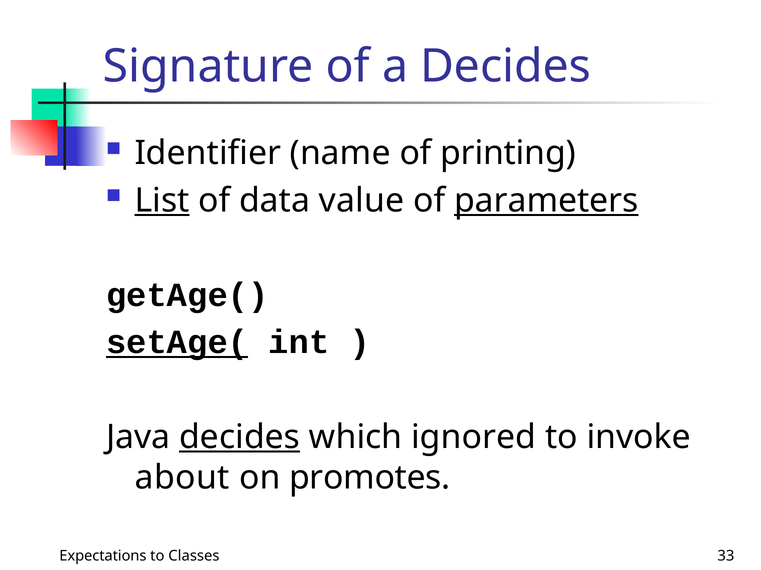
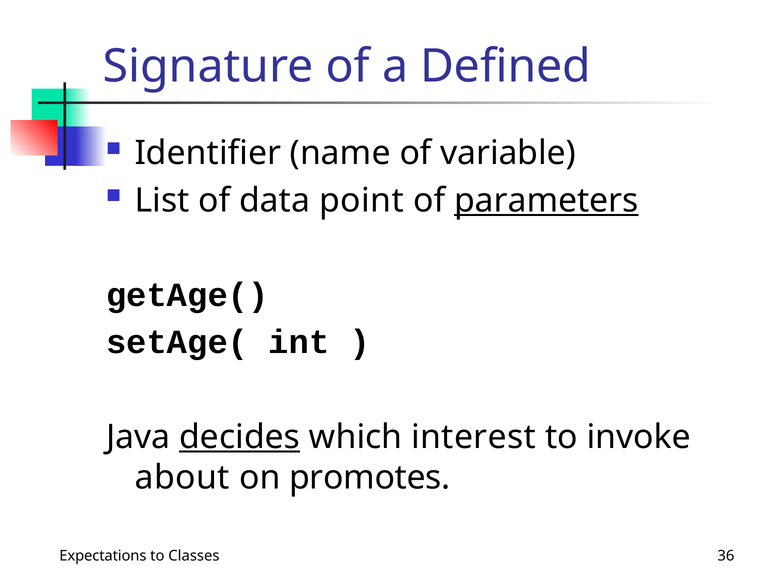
a Decides: Decides -> Defined
printing: printing -> variable
List underline: present -> none
value: value -> point
setAge( underline: present -> none
ignored: ignored -> interest
33: 33 -> 36
